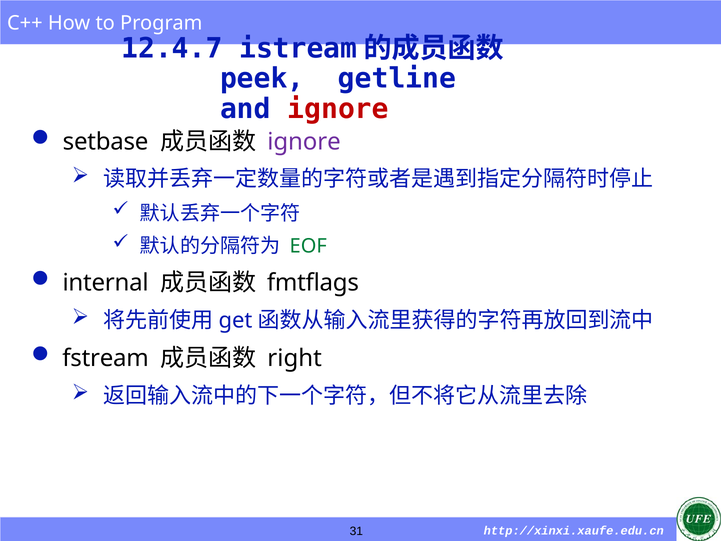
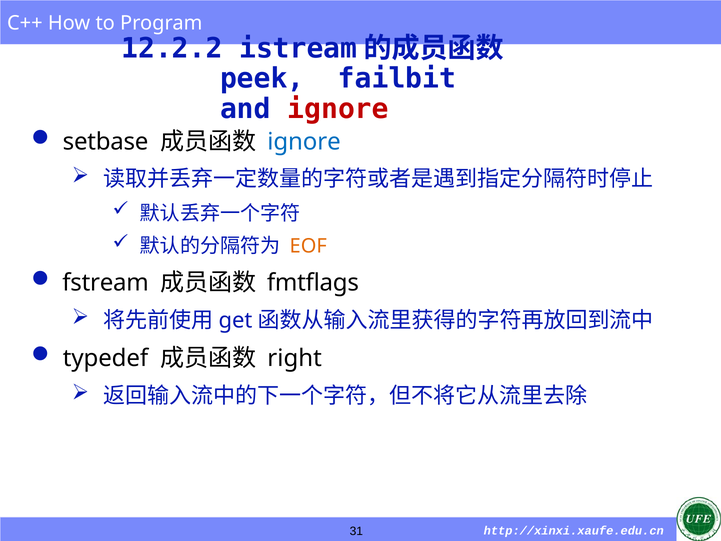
12.4.7: 12.4.7 -> 12.2.2
getline: getline -> failbit
ignore at (304, 142) colour: purple -> blue
EOF colour: green -> orange
internal: internal -> fstream
fstream: fstream -> typedef
